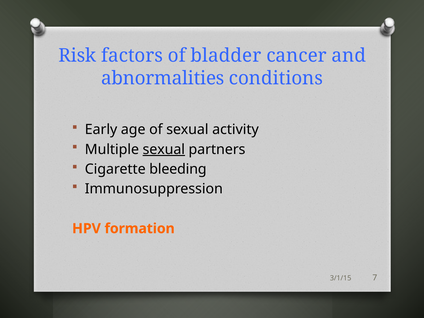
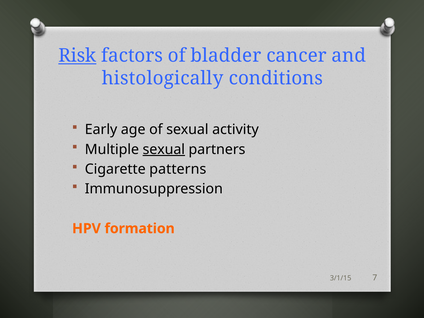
Risk underline: none -> present
abnormalities: abnormalities -> histologically
bleeding: bleeding -> patterns
